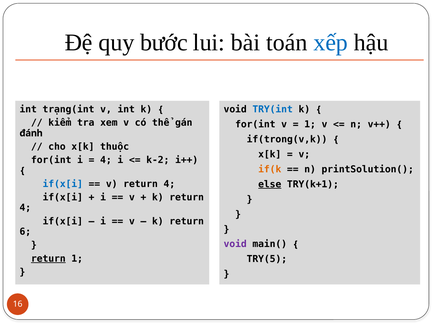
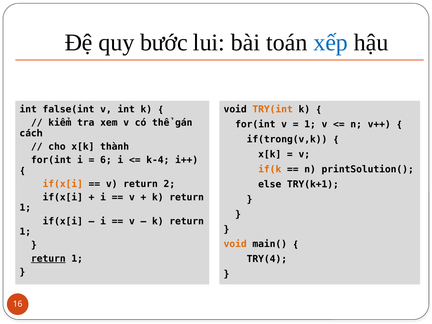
TRY(int colour: blue -> orange
trạng(int: trạng(int -> false(int
đánh: đánh -> cách
thuộc: thuộc -> thành
4 at (106, 160): 4 -> 6
k-2: k-2 -> k-4
if(x[i at (63, 184) colour: blue -> orange
v return 4: 4 -> 2
else underline: present -> none
4 at (25, 208): 4 -> 1
6 at (25, 232): 6 -> 1
void at (235, 244) colour: purple -> orange
TRY(5: TRY(5 -> TRY(4
